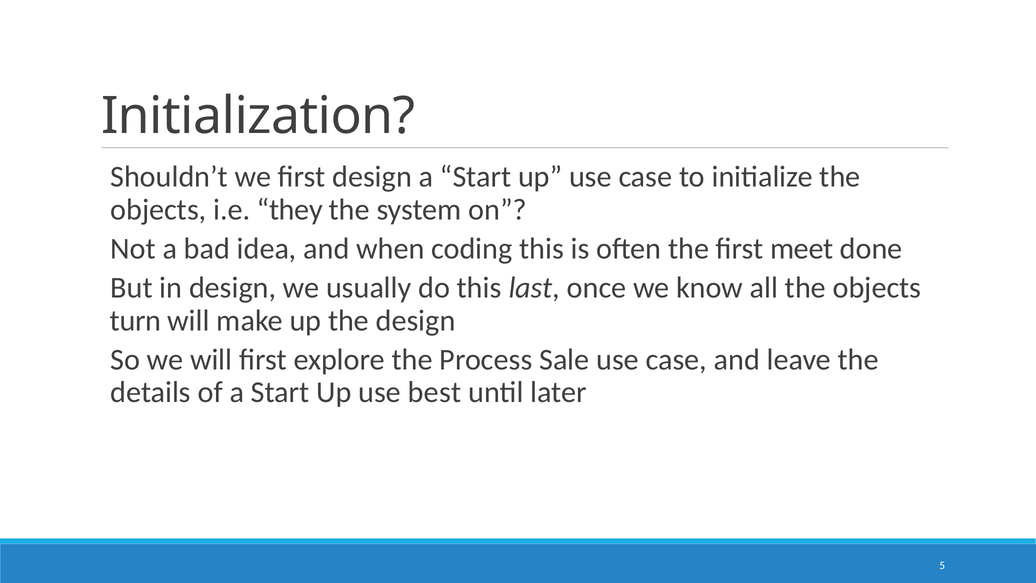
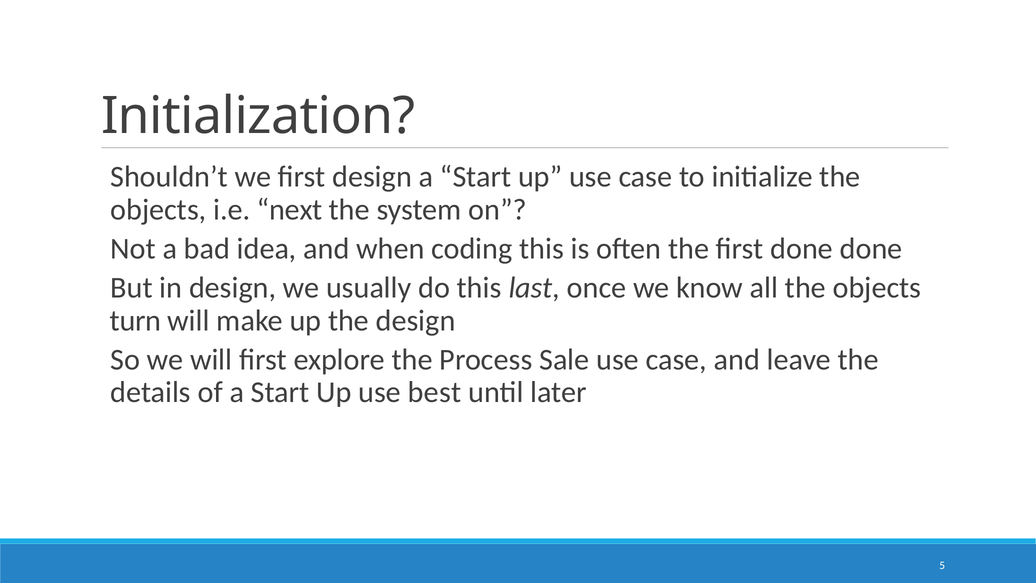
they: they -> next
first meet: meet -> done
